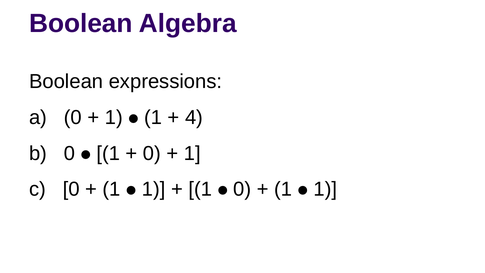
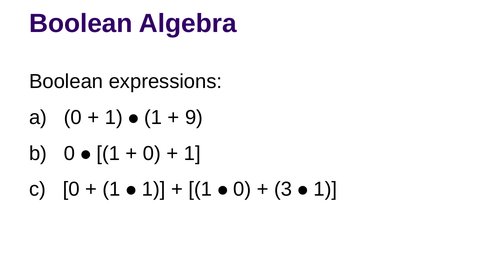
4: 4 -> 9
1 at (283, 189): 1 -> 3
